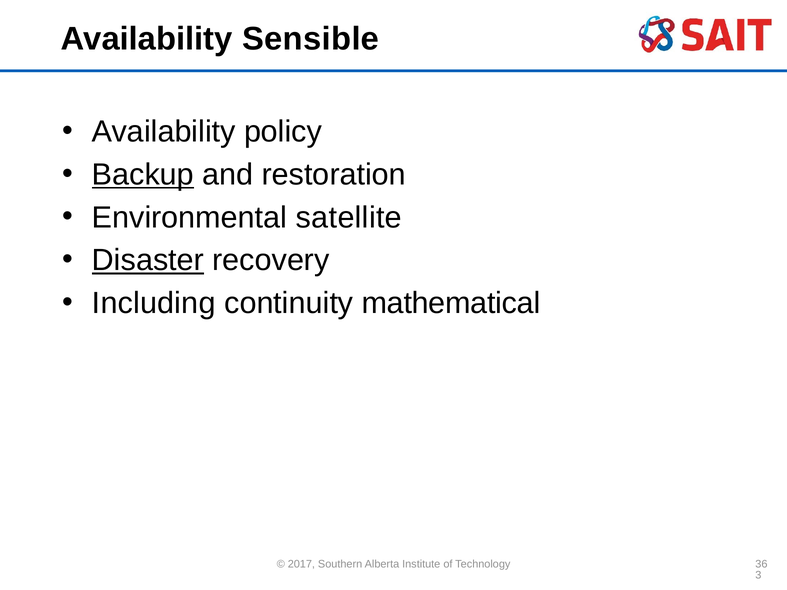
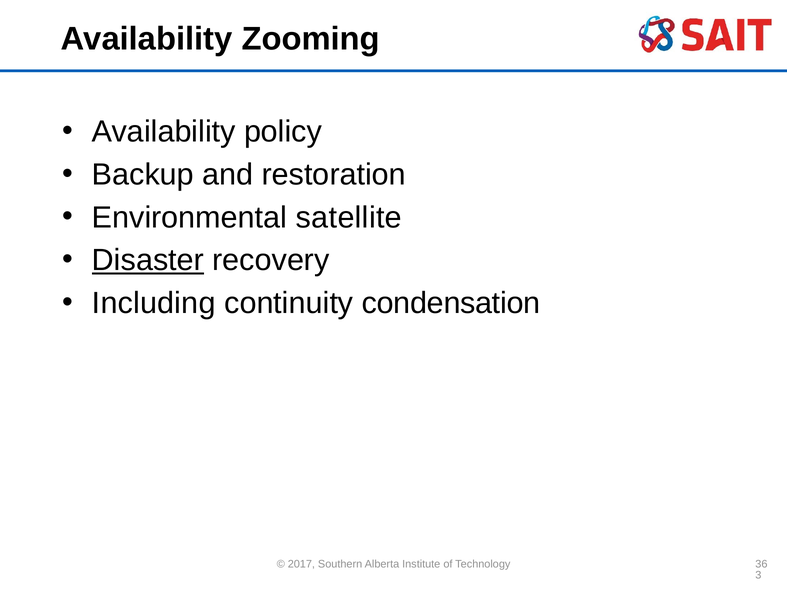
Sensible: Sensible -> Zooming
Backup underline: present -> none
mathematical: mathematical -> condensation
